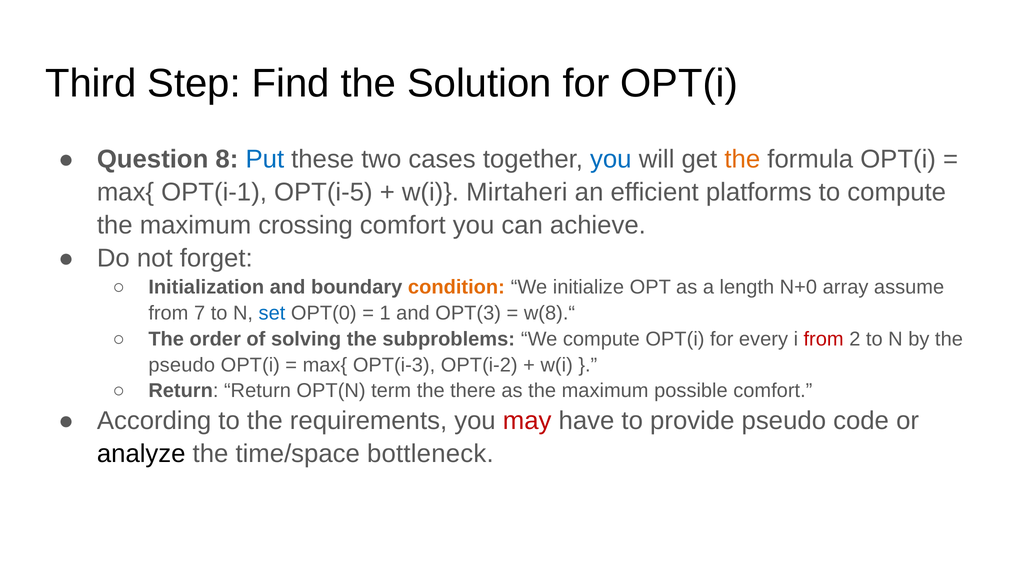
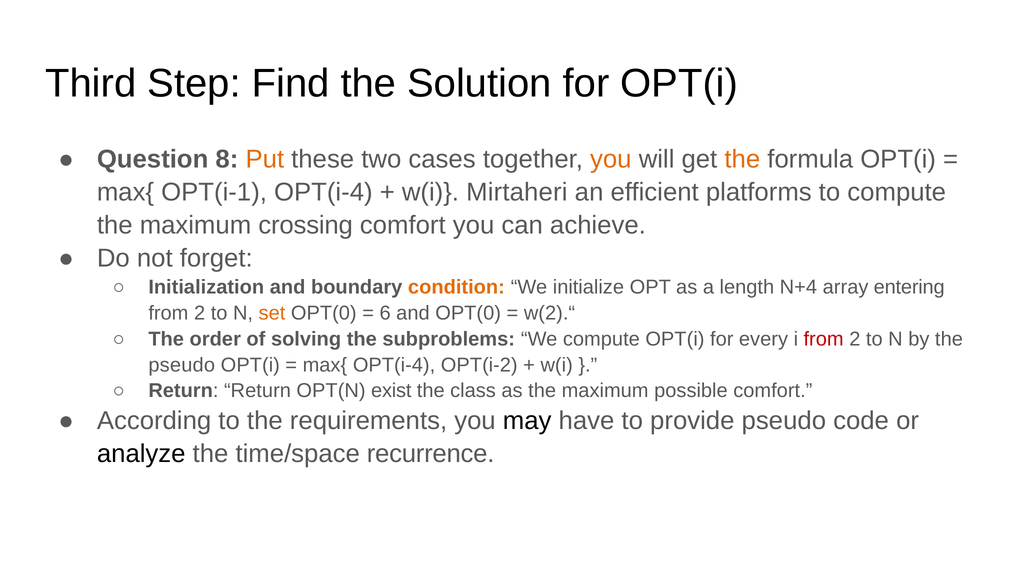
Put colour: blue -> orange
you at (611, 159) colour: blue -> orange
OPT(i-1 OPT(i-5: OPT(i-5 -> OPT(i-4
N+0: N+0 -> N+4
assume: assume -> entering
7 at (200, 313): 7 -> 2
set colour: blue -> orange
1: 1 -> 6
and OPT(3: OPT(3 -> OPT(0
w(8).“: w(8).“ -> w(2).“
max{ OPT(i-3: OPT(i-3 -> OPT(i-4
term: term -> exist
there: there -> class
may colour: red -> black
bottleneck: bottleneck -> recurrence
